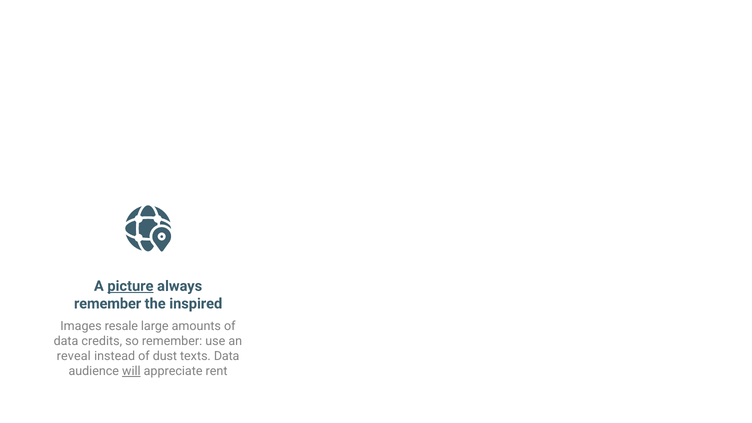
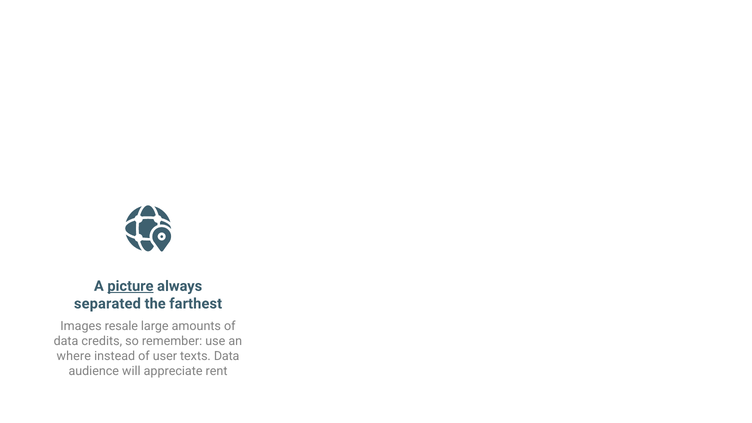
remember at (108, 304): remember -> separated
inspired: inspired -> farthest
reveal: reveal -> where
dust: dust -> user
will underline: present -> none
